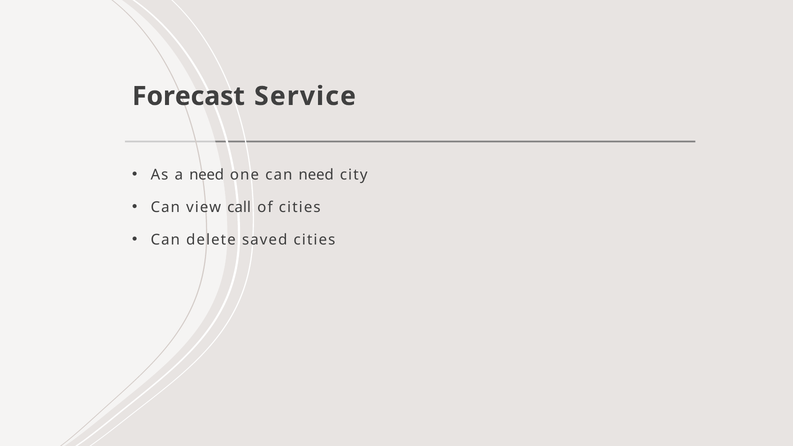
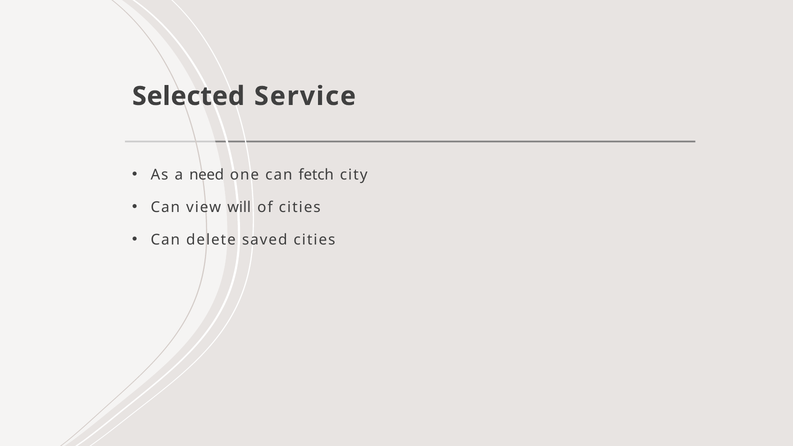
Forecast: Forecast -> Selected
can need: need -> fetch
call: call -> will
